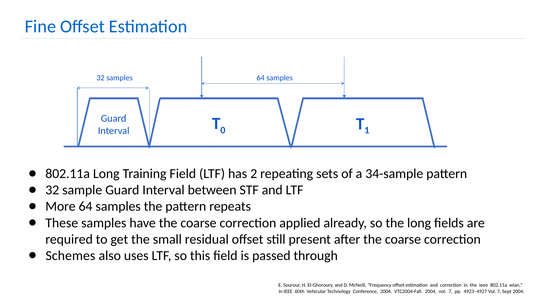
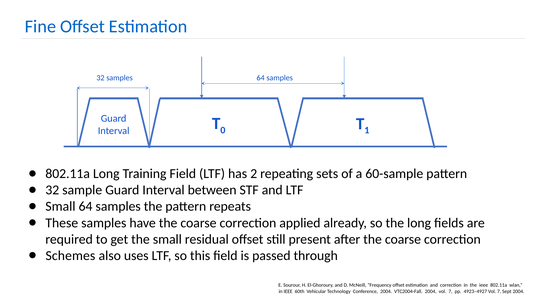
34-sample: 34-sample -> 60-sample
More at (61, 207): More -> Small
